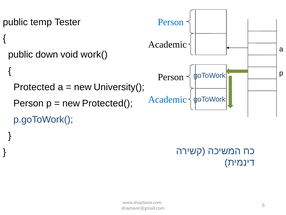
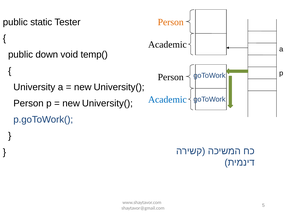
temp: temp -> static
Person at (171, 22) colour: blue -> orange
work(: work( -> temp(
Protected: Protected -> University
Protected( at (107, 103): Protected( -> University(
